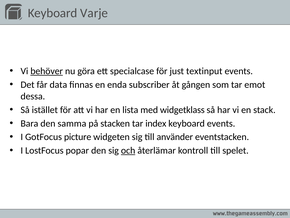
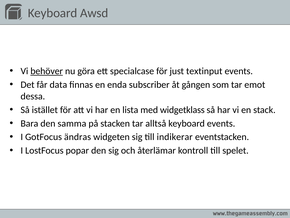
Varje: Varje -> Awsd
index: index -> alltså
picture: picture -> ändras
använder: använder -> indikerar
och underline: present -> none
